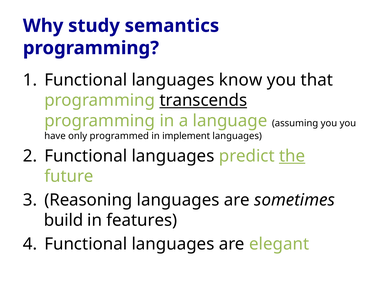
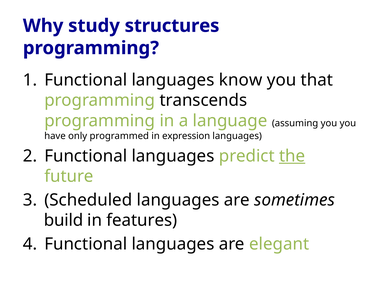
semantics: semantics -> structures
transcends underline: present -> none
implement: implement -> expression
Reasoning: Reasoning -> Scheduled
